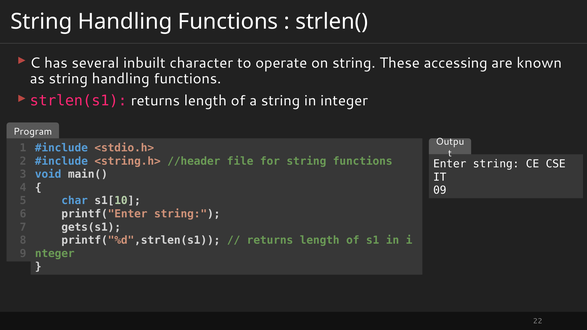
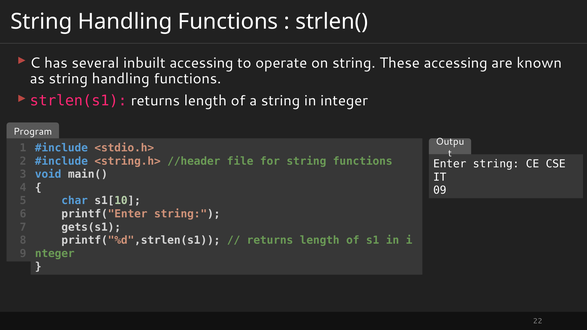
inbuilt character: character -> accessing
